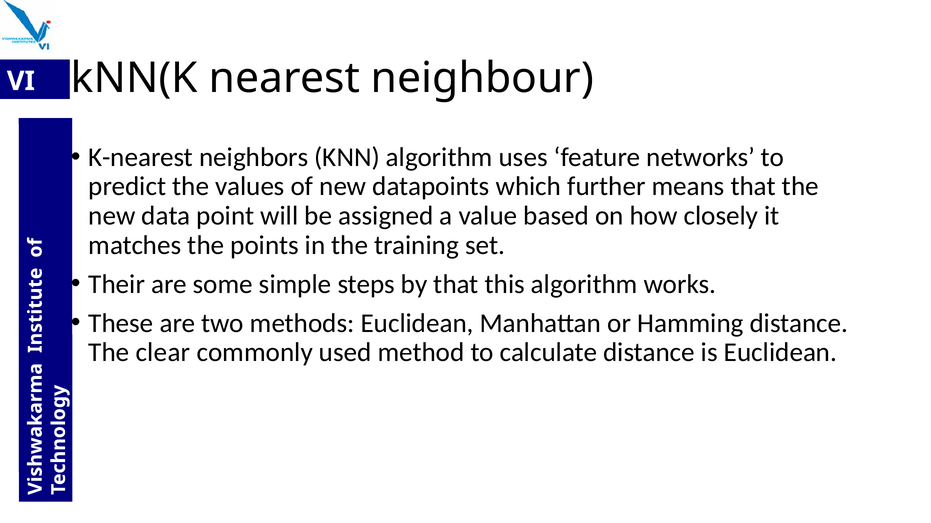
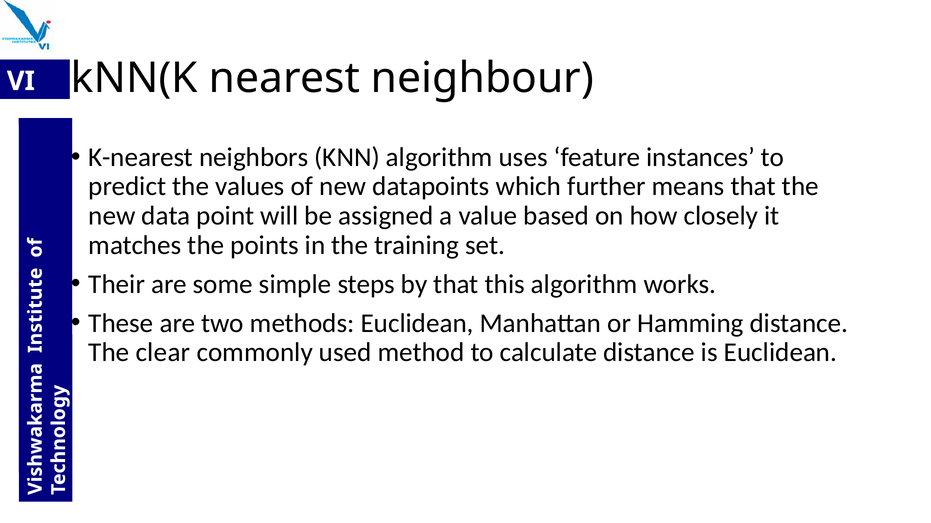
networks: networks -> instances
